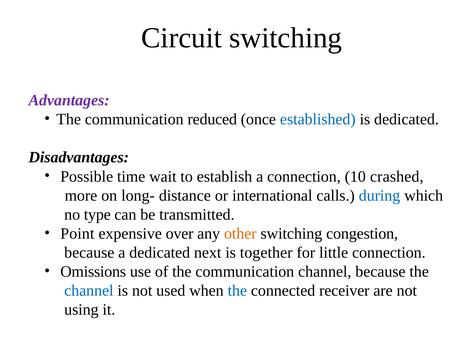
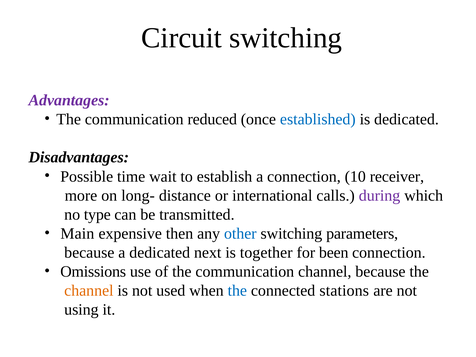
crashed: crashed -> receiver
during colour: blue -> purple
Point: Point -> Main
over: over -> then
other colour: orange -> blue
congestion: congestion -> parameters
little: little -> been
channel at (89, 291) colour: blue -> orange
receiver: receiver -> stations
